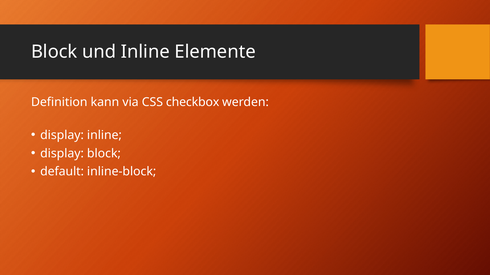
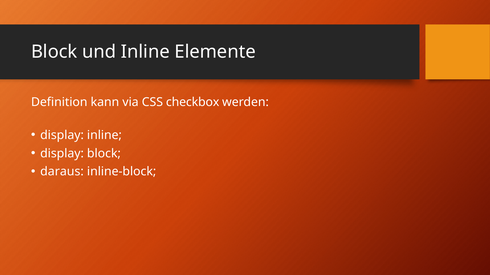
default: default -> daraus
